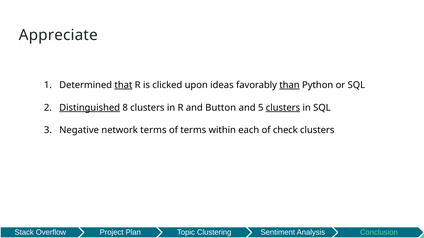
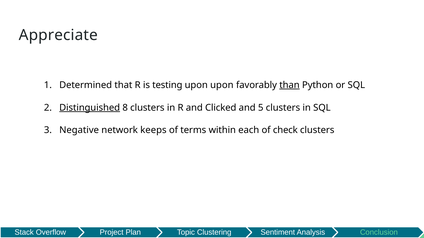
that underline: present -> none
clicked: clicked -> testing
upon ideas: ideas -> upon
Button: Button -> Clicked
clusters at (283, 108) underline: present -> none
network terms: terms -> keeps
